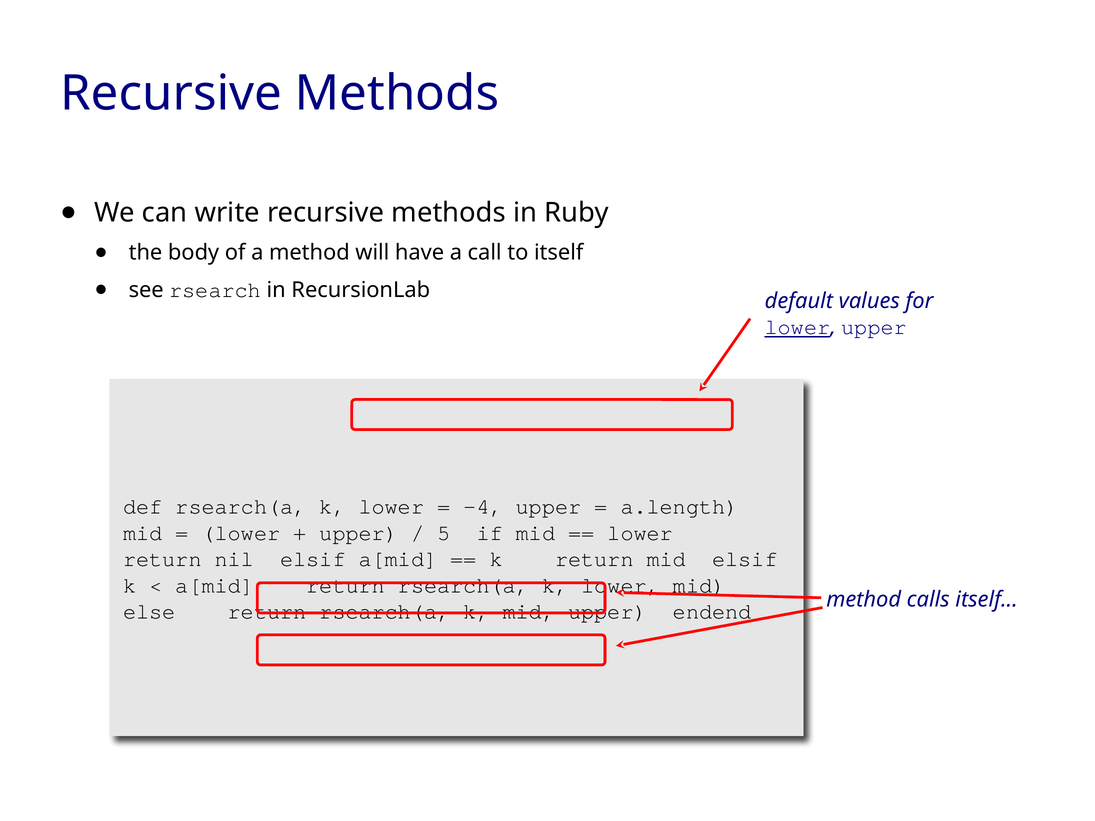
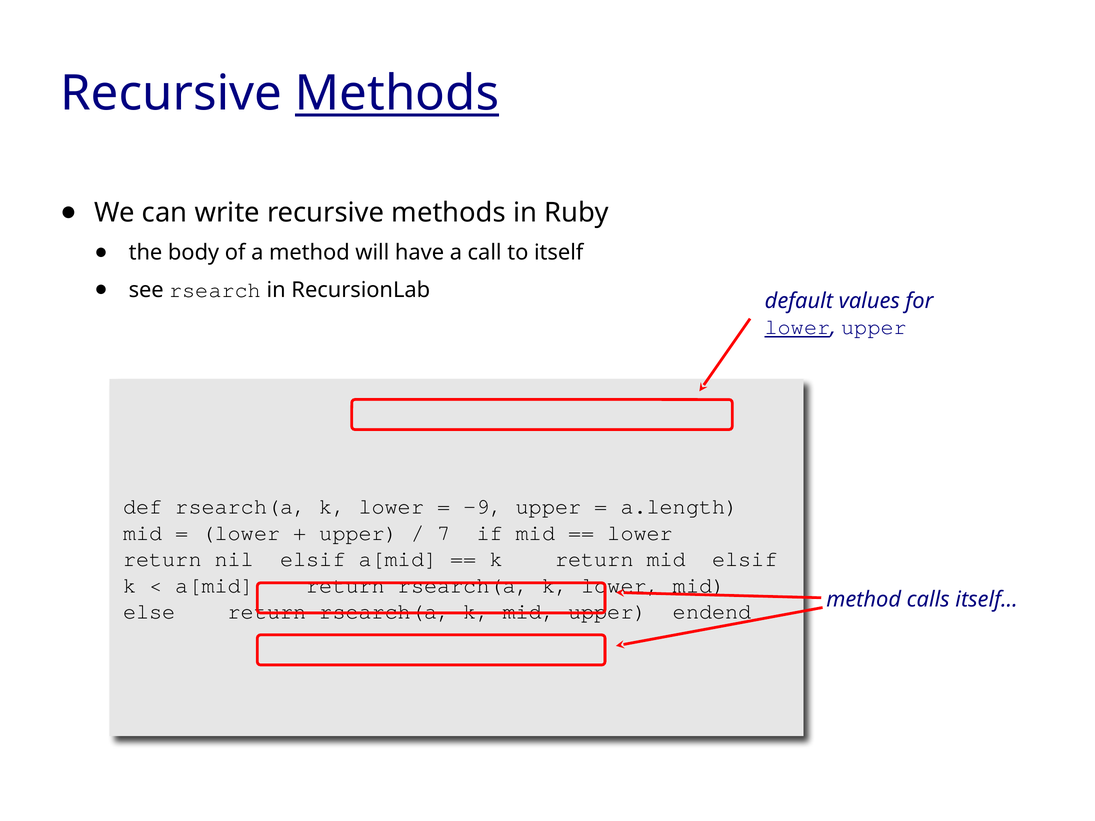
Methods at (397, 94) underline: none -> present
-4: -4 -> -9
5: 5 -> 7
